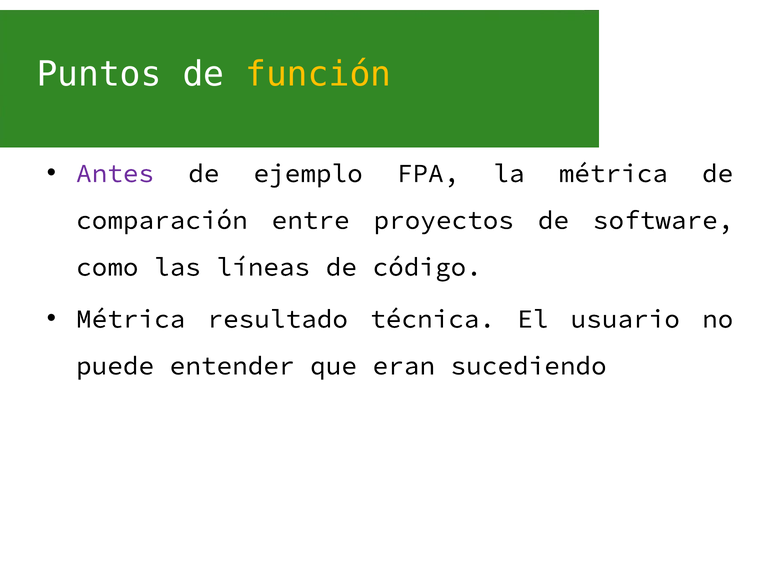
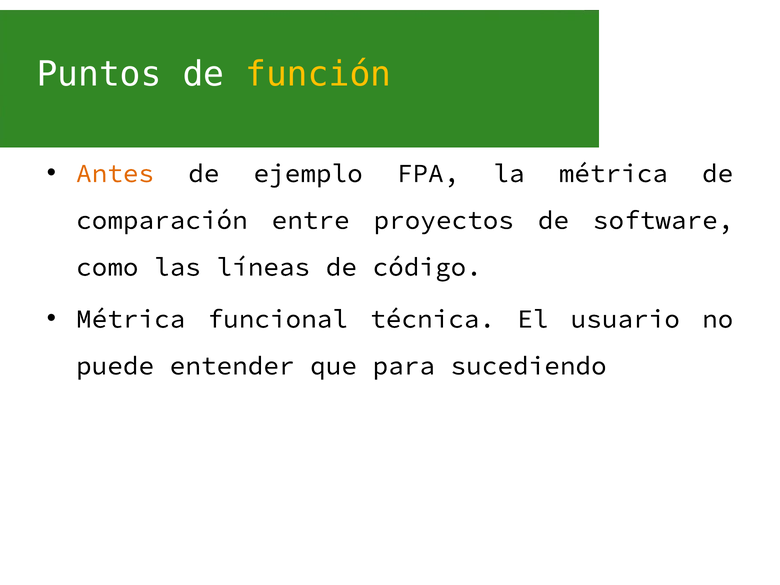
Antes colour: purple -> orange
resultado: resultado -> funcional
eran: eran -> para
